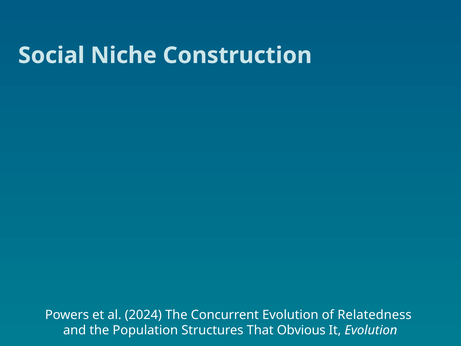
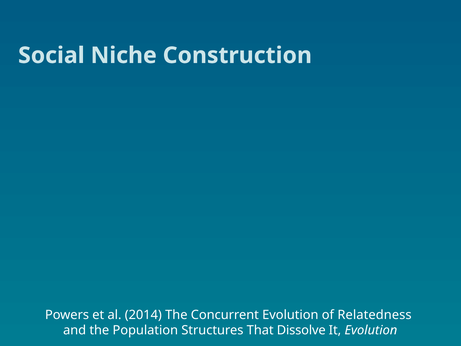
2024: 2024 -> 2014
Obvious: Obvious -> Dissolve
